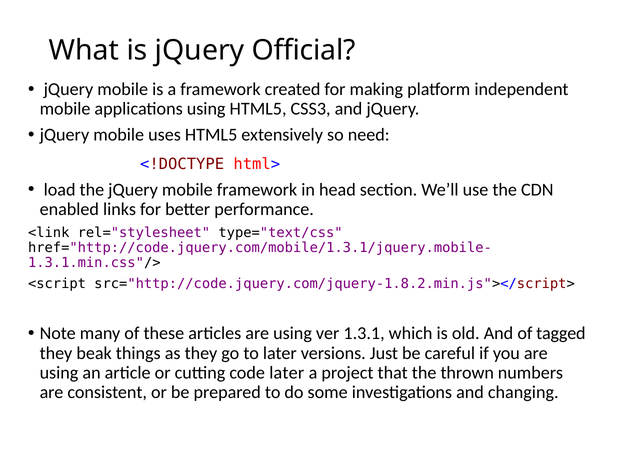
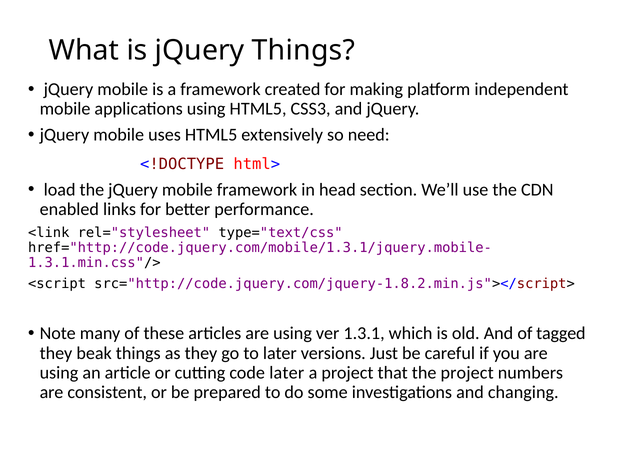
jQuery Official: Official -> Things
the thrown: thrown -> project
